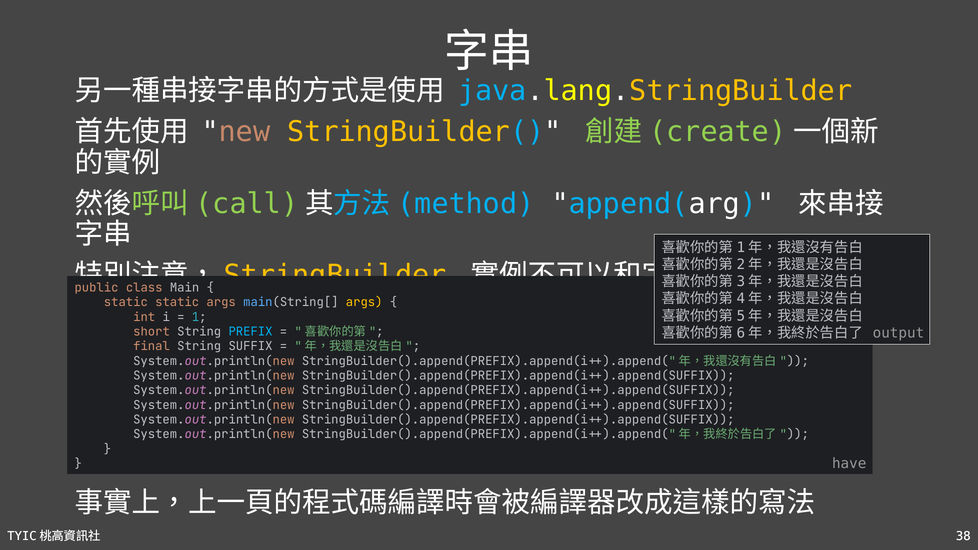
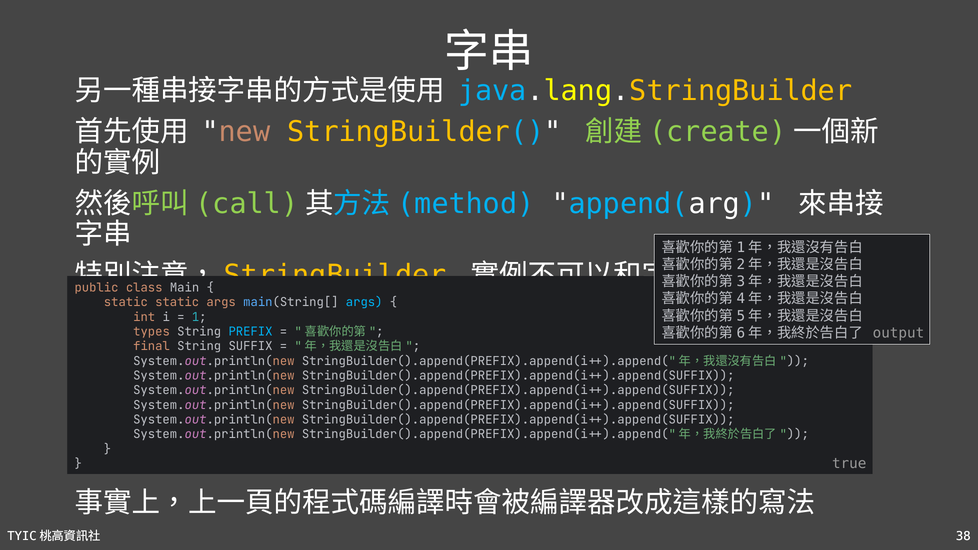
args at (364, 303) colour: yellow -> light blue
short: short -> types
have: have -> true
